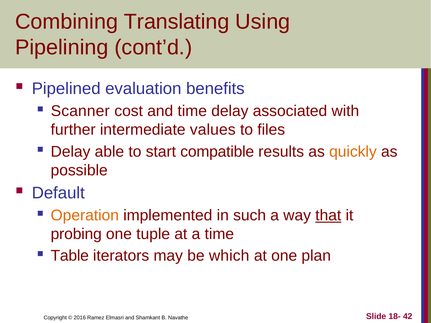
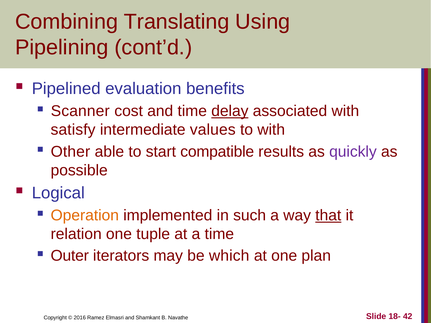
delay at (230, 111) underline: none -> present
further: further -> satisfy
to files: files -> with
Delay at (71, 152): Delay -> Other
quickly colour: orange -> purple
Default: Default -> Logical
probing: probing -> relation
Table: Table -> Outer
